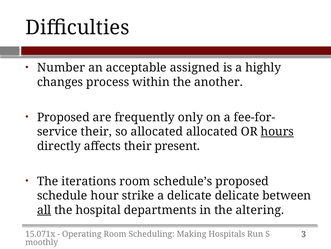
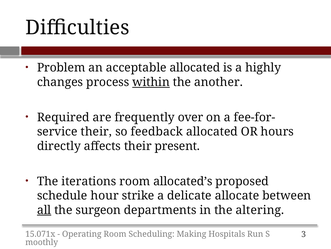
Number: Number -> Problem
acceptable assigned: assigned -> allocated
within underline: none -> present
Proposed at (63, 117): Proposed -> Required
only: only -> over
so allocated: allocated -> feedback
hours underline: present -> none
schedule’s: schedule’s -> allocated’s
delicate delicate: delicate -> allocate
hospital: hospital -> surgeon
